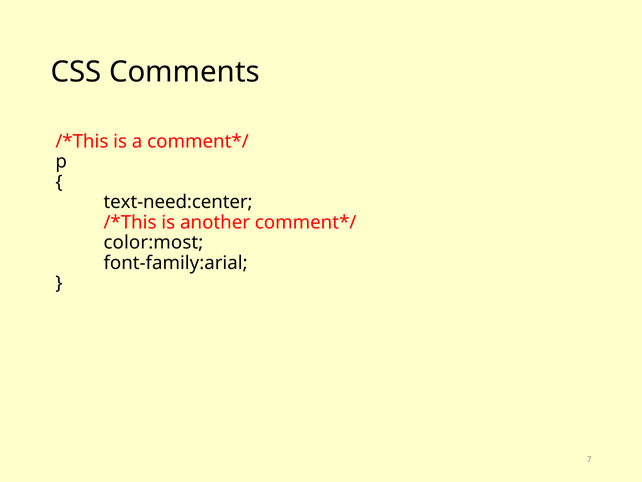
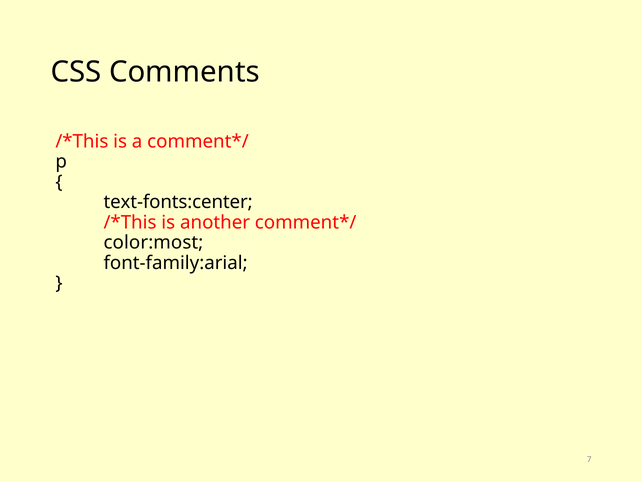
text-need:center: text-need:center -> text-fonts:center
